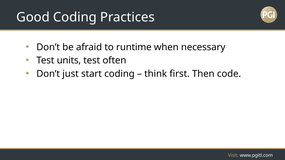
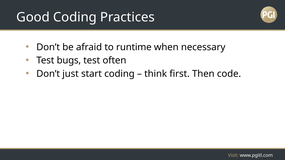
units: units -> bugs
